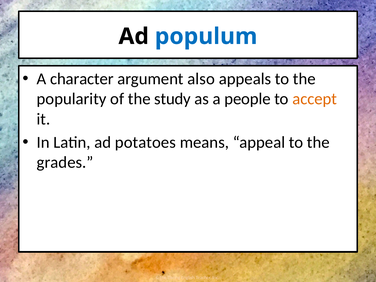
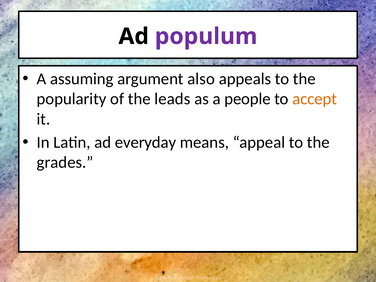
populum colour: blue -> purple
character: character -> assuming
study: study -> leads
potatoes: potatoes -> everyday
